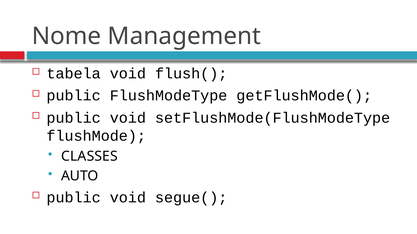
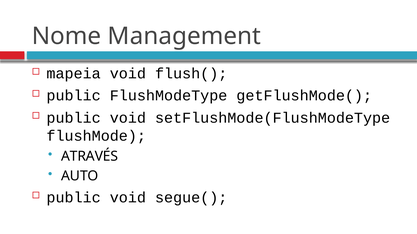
tabela: tabela -> mapeia
CLASSES: CLASSES -> ATRAVÉS
